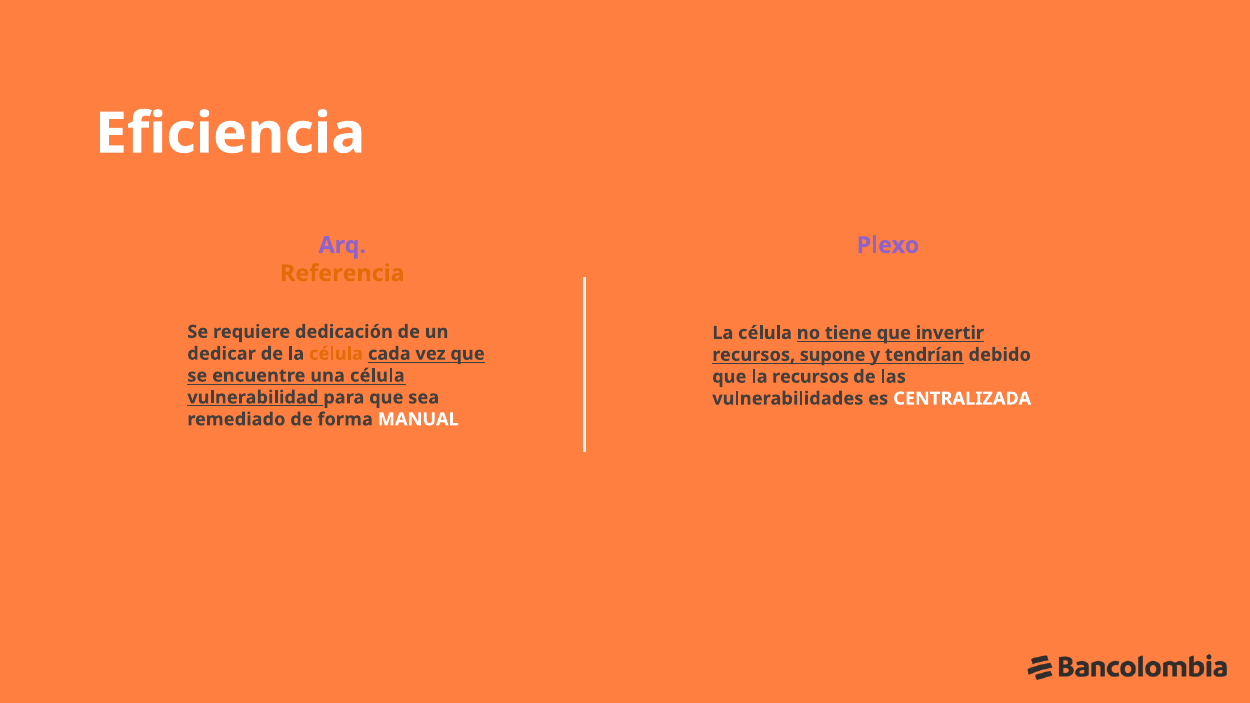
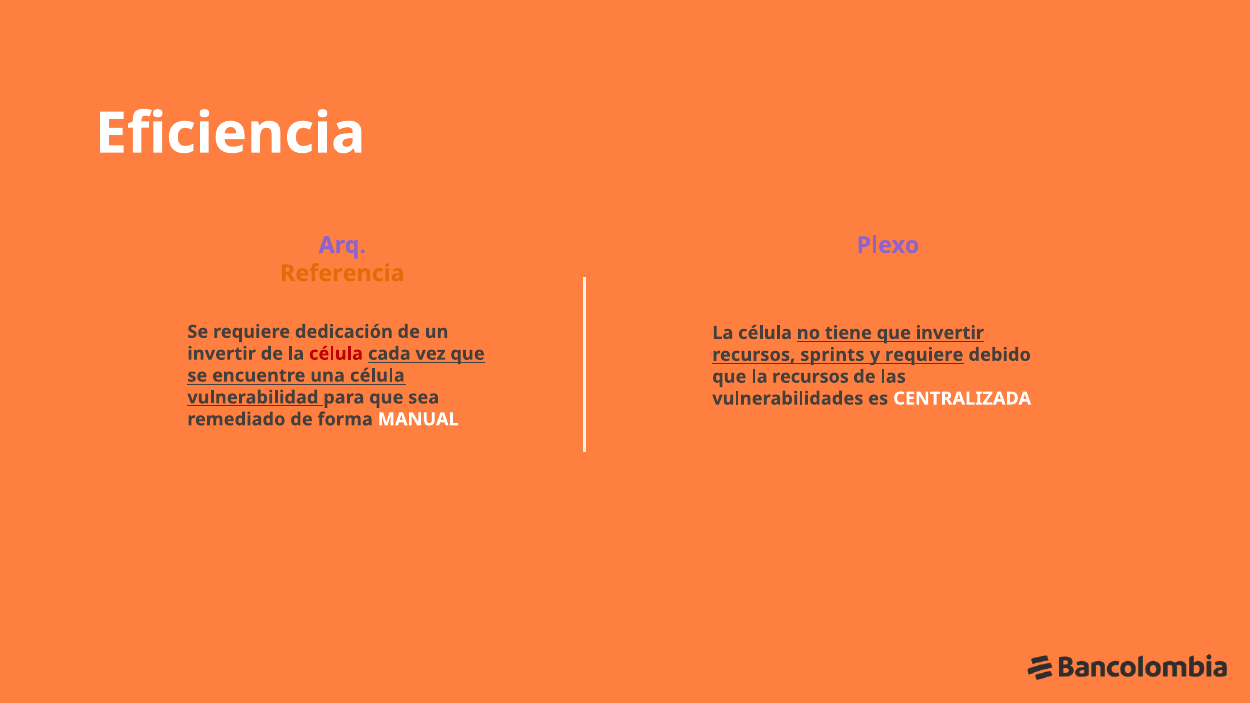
dedicar at (222, 354): dedicar -> invertir
célula at (336, 354) colour: orange -> red
supone: supone -> sprints
y tendrían: tendrían -> requiere
